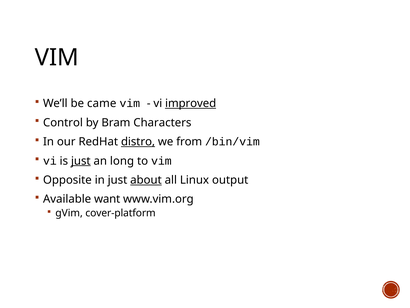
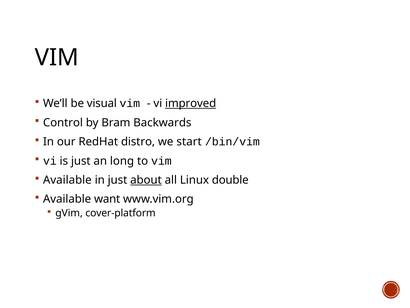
came: came -> visual
Characters: Characters -> Backwards
distro underline: present -> none
from: from -> start
just at (81, 161) underline: present -> none
Opposite at (67, 180): Opposite -> Available
output: output -> double
